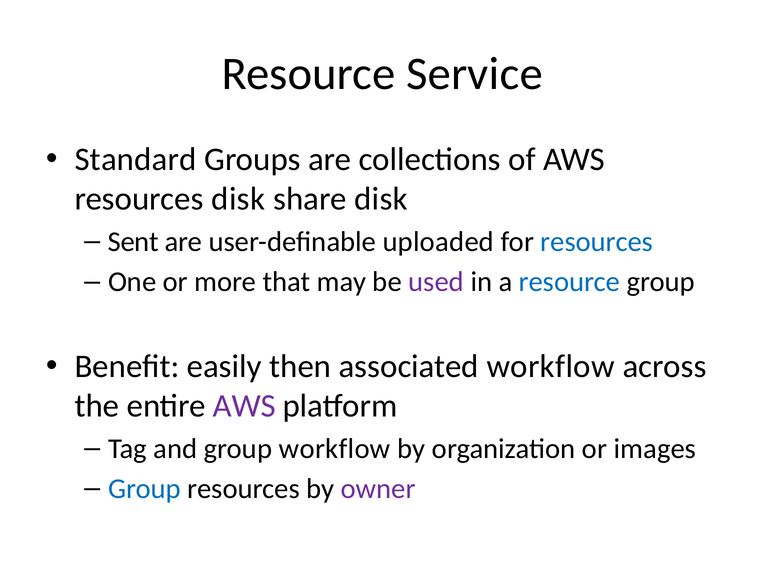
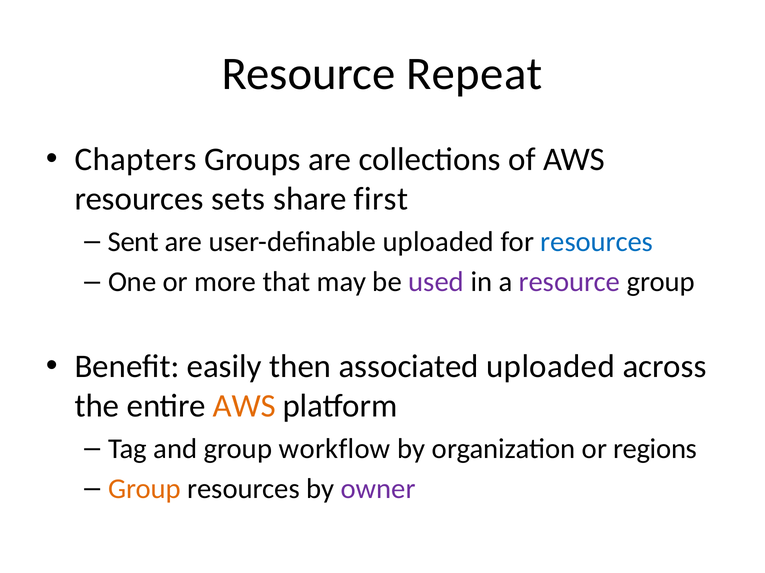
Service: Service -> Repeat
Standard: Standard -> Chapters
resources disk: disk -> sets
share disk: disk -> first
resource at (569, 282) colour: blue -> purple
associated workflow: workflow -> uploaded
AWS at (244, 406) colour: purple -> orange
images: images -> regions
Group at (145, 490) colour: blue -> orange
